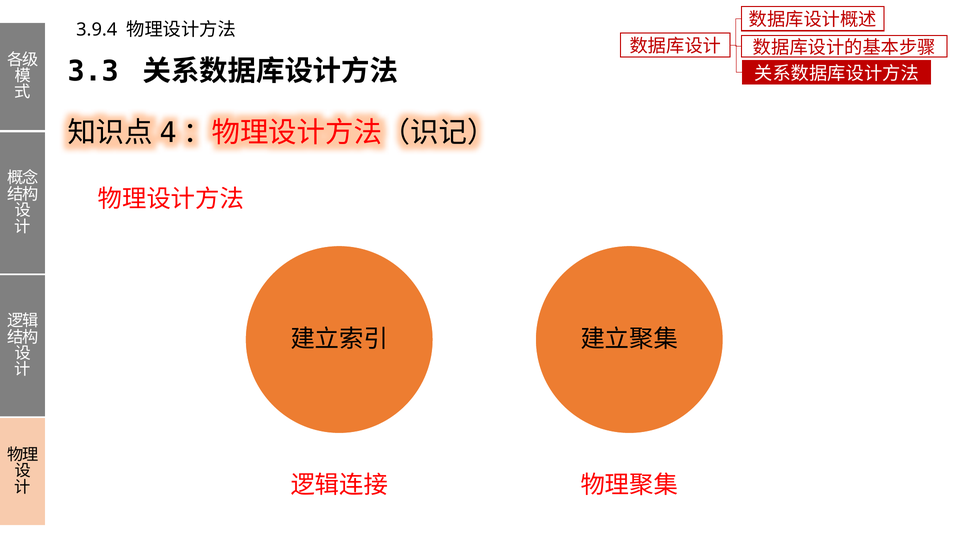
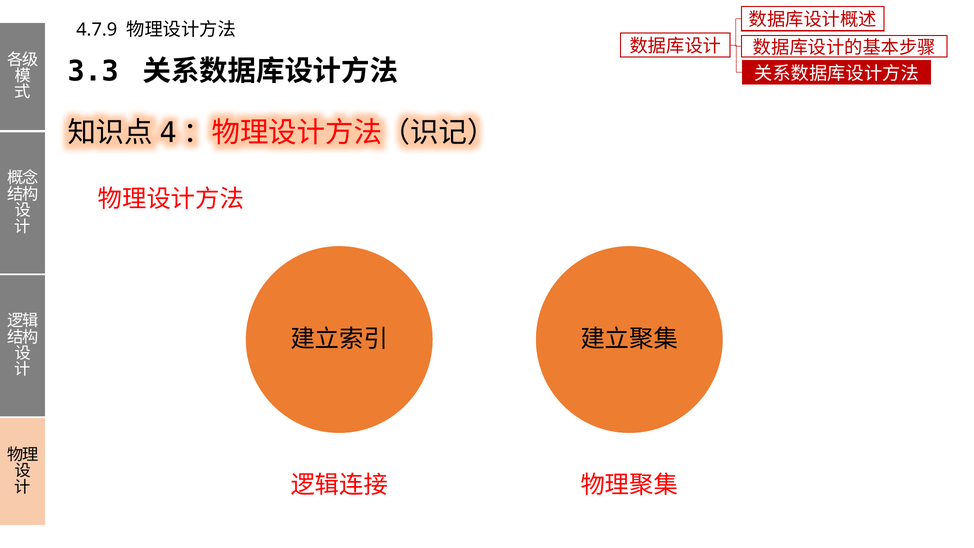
3.9.4: 3.9.4 -> 4.7.9
